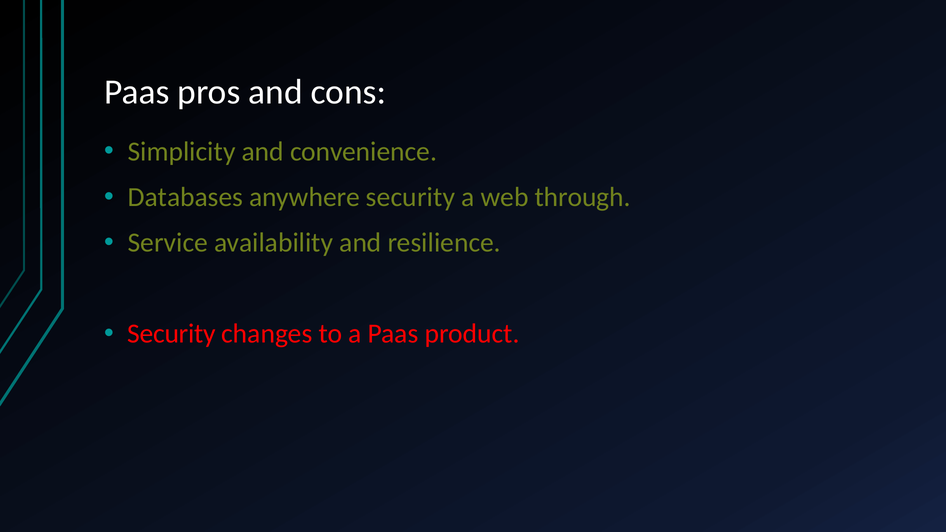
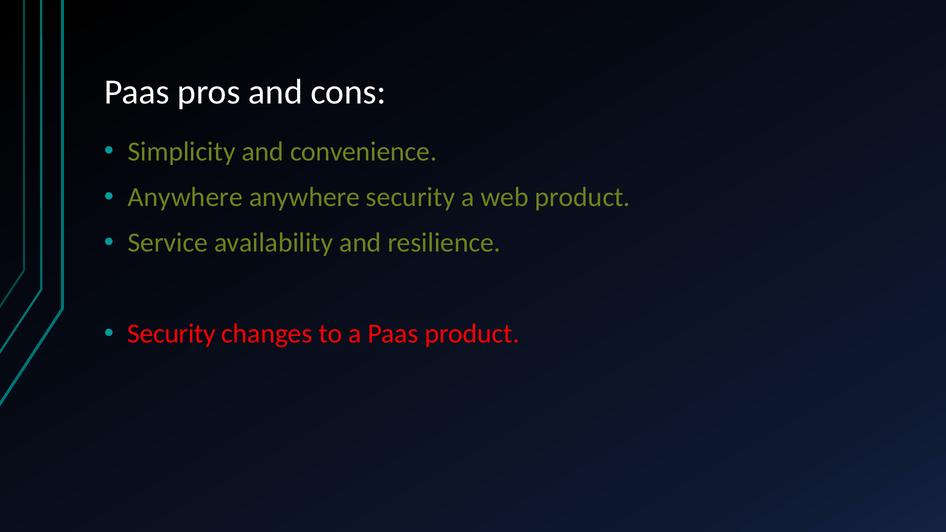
Databases at (185, 197): Databases -> Anywhere
web through: through -> product
